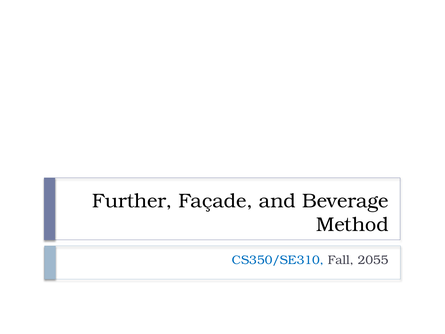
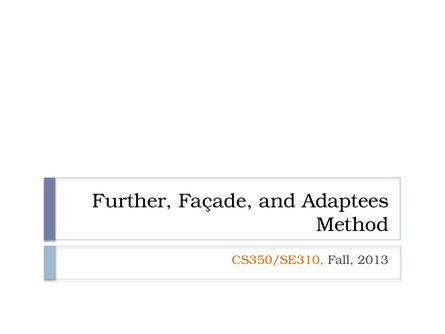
Beverage: Beverage -> Adaptees
CS350/SE310 colour: blue -> orange
2055: 2055 -> 2013
